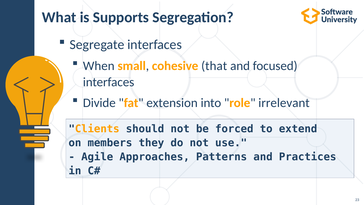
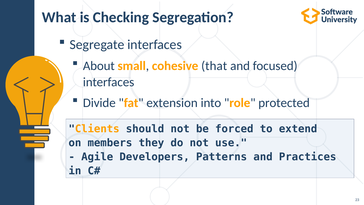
Supports: Supports -> Checking
When: When -> About
irrelevant: irrelevant -> protected
Approaches: Approaches -> Developers
